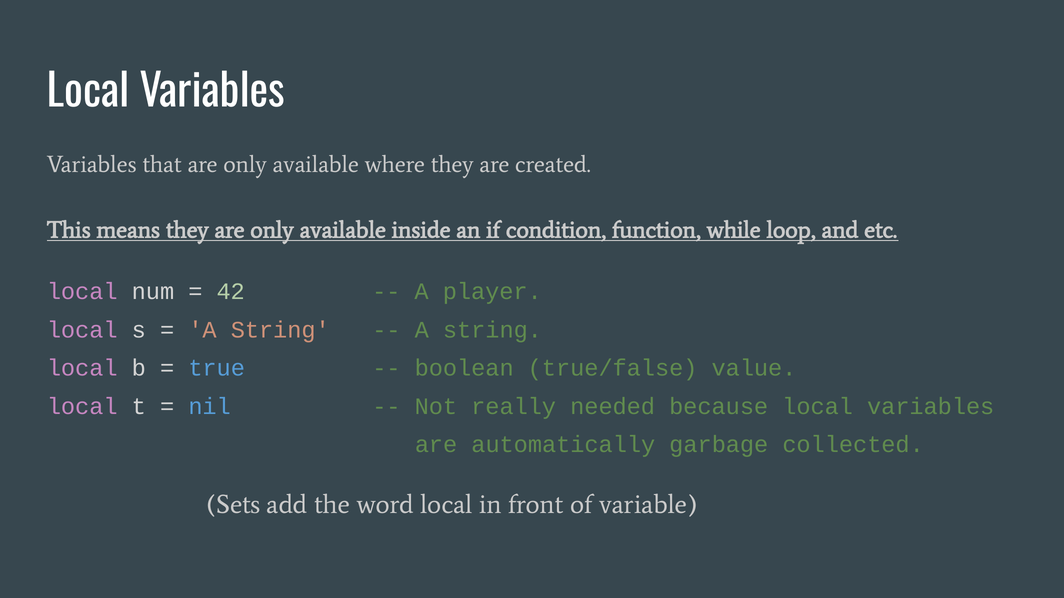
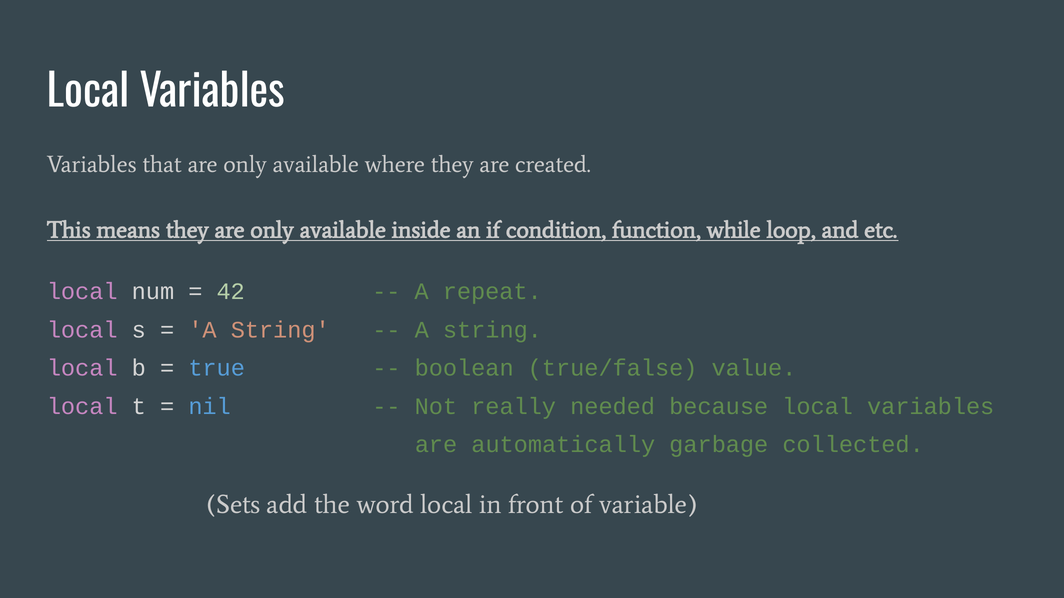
player: player -> repeat
